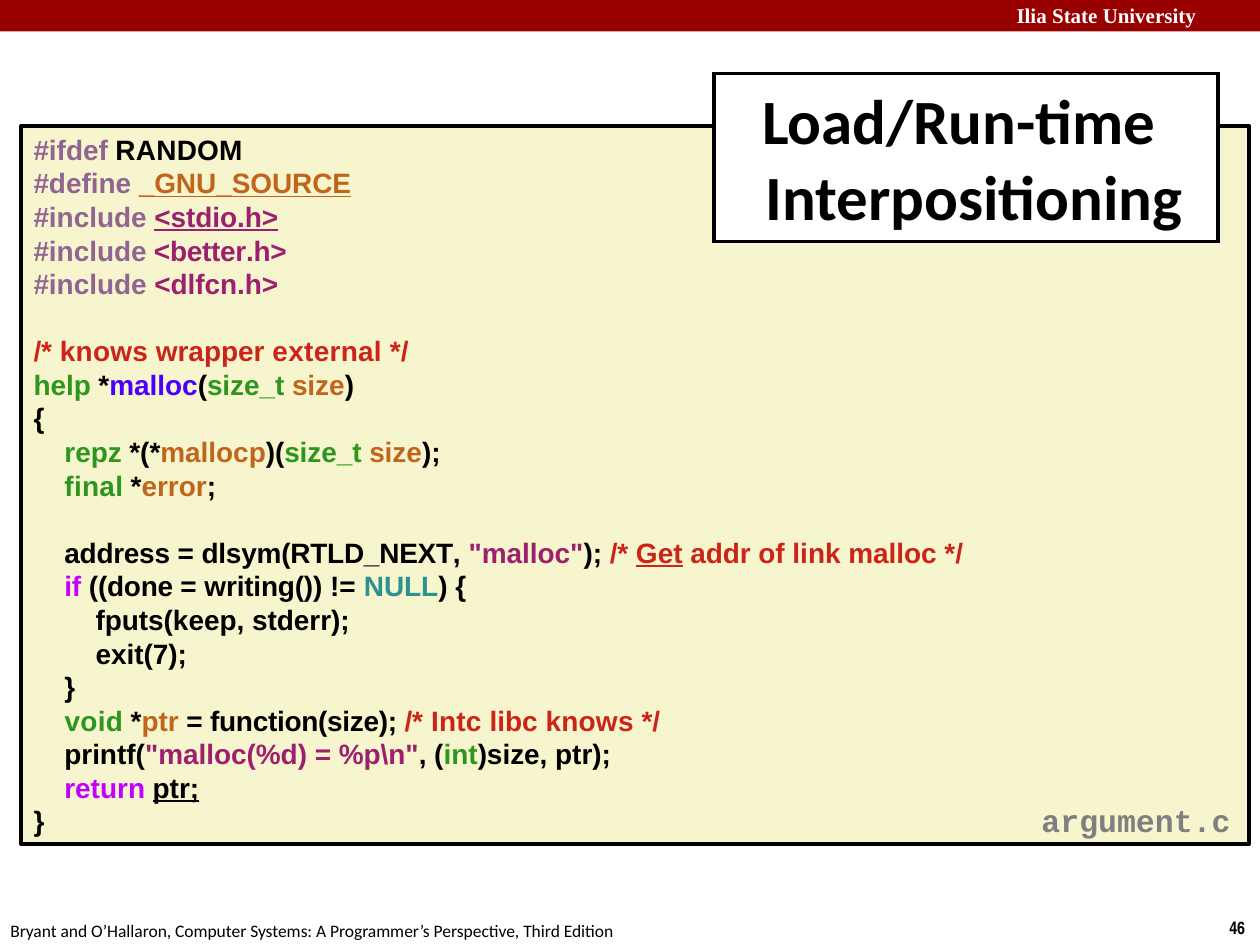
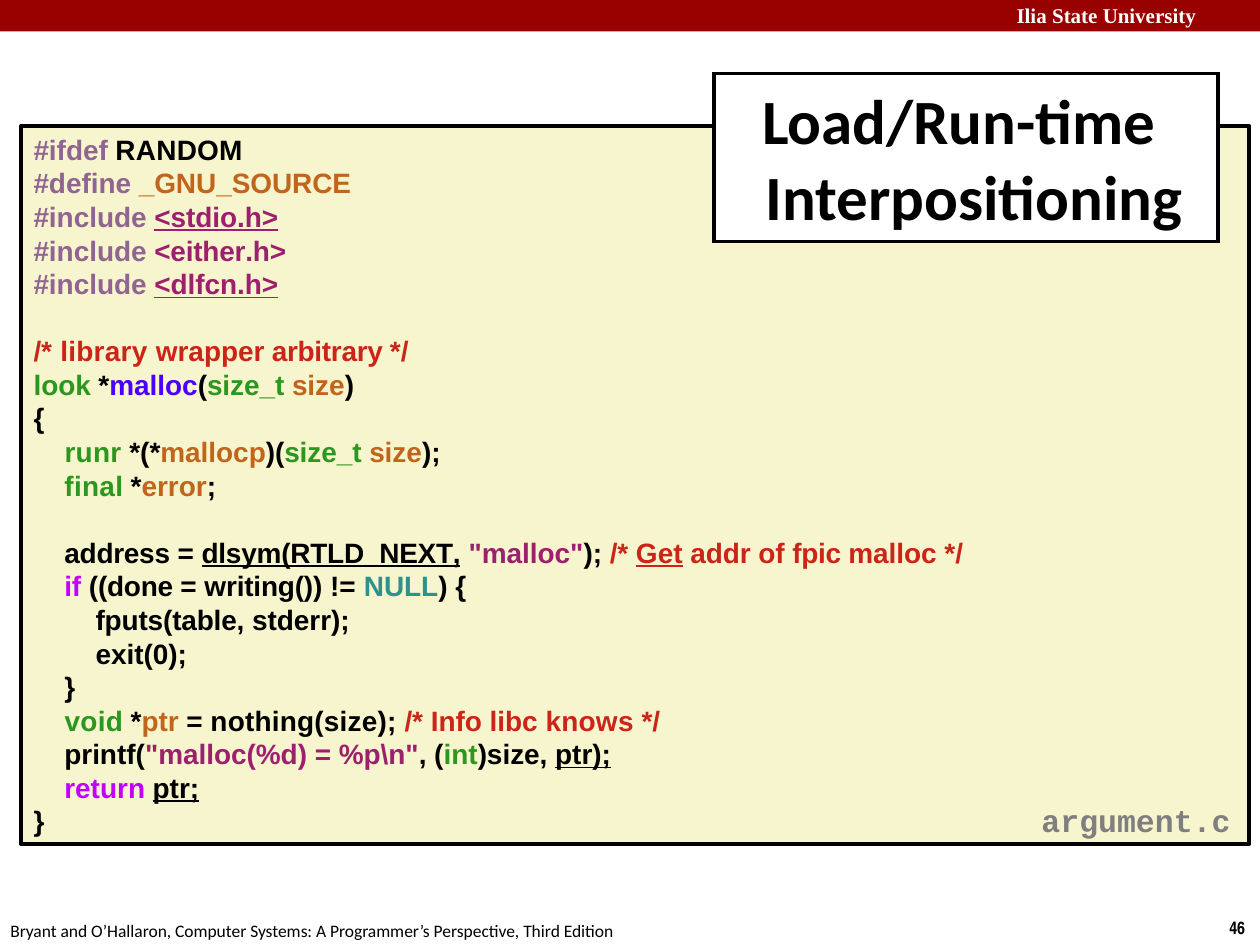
_GNU_SOURCE underline: present -> none
<better.h>: <better.h> -> <either.h>
<dlfcn.h> underline: none -> present
knows at (104, 353): knows -> library
external: external -> arbitrary
help: help -> look
repz: repz -> runr
dlsym(RTLD_NEXT underline: none -> present
link: link -> fpic
fputs(keep: fputs(keep -> fputs(table
exit(7: exit(7 -> exit(0
function(size: function(size -> nothing(size
Intc: Intc -> Info
ptr at (583, 756) underline: none -> present
